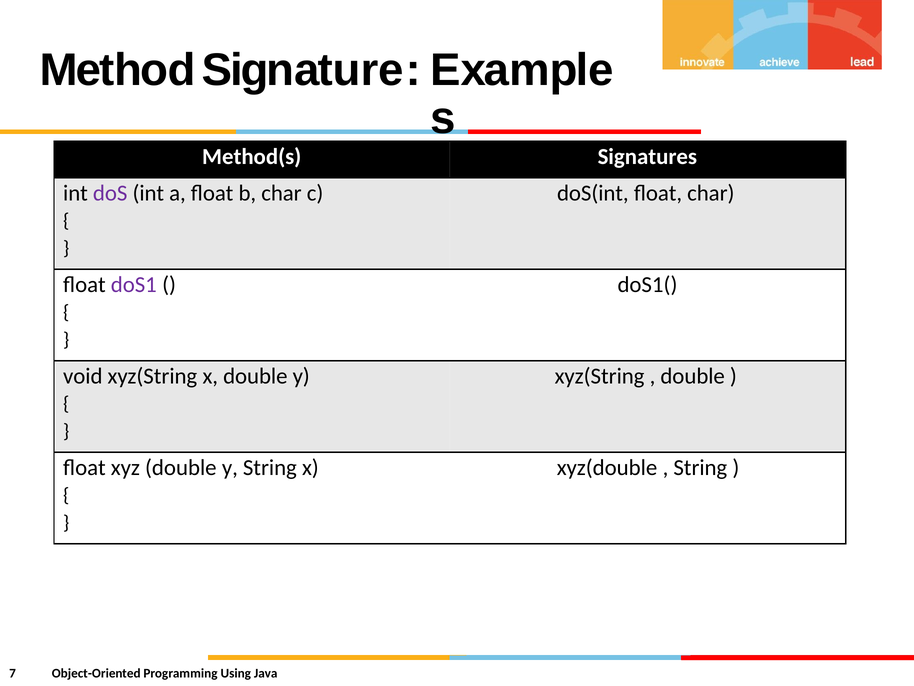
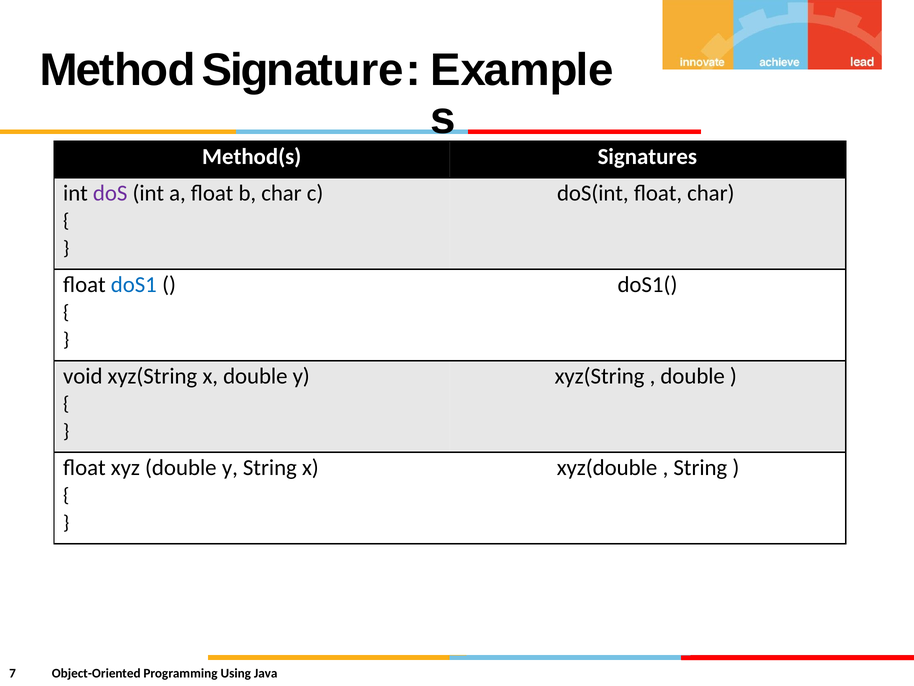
doS1 colour: purple -> blue
